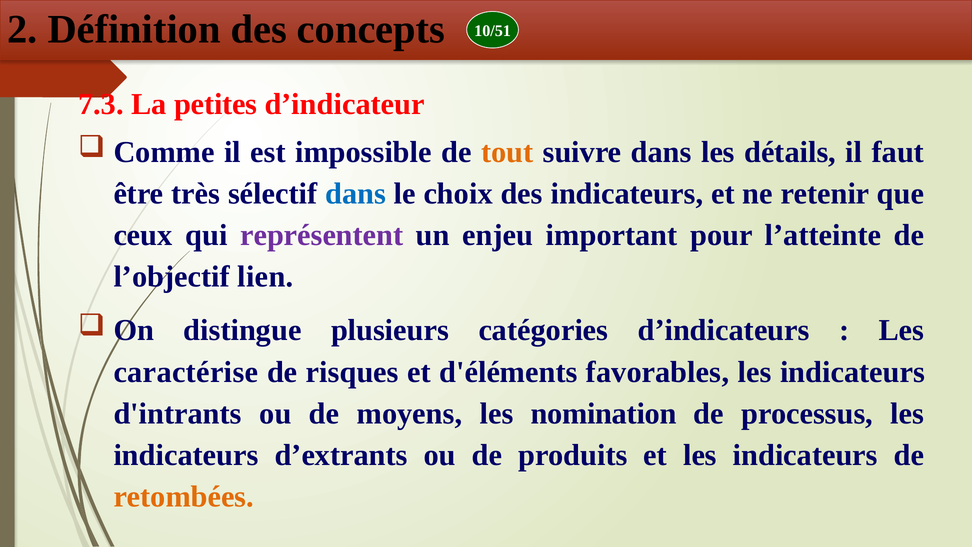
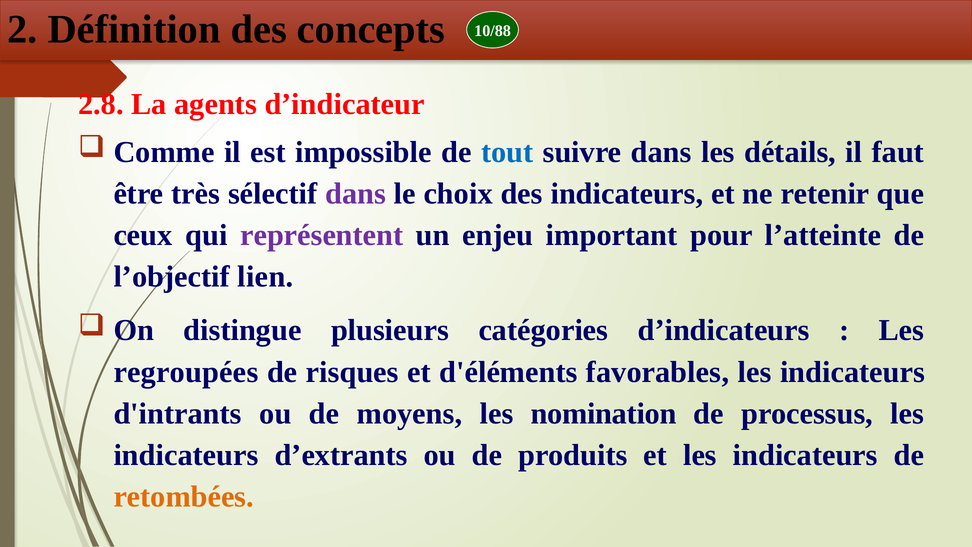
10/51: 10/51 -> 10/88
7.3: 7.3 -> 2.8
petites: petites -> agents
tout colour: orange -> blue
dans at (356, 194) colour: blue -> purple
caractérise: caractérise -> regroupées
